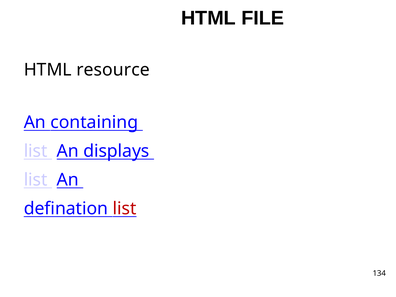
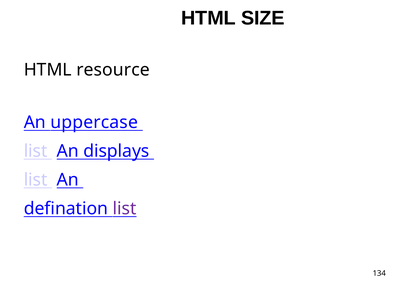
FILE: FILE -> SIZE
containing: containing -> uppercase
list at (125, 209) colour: red -> purple
